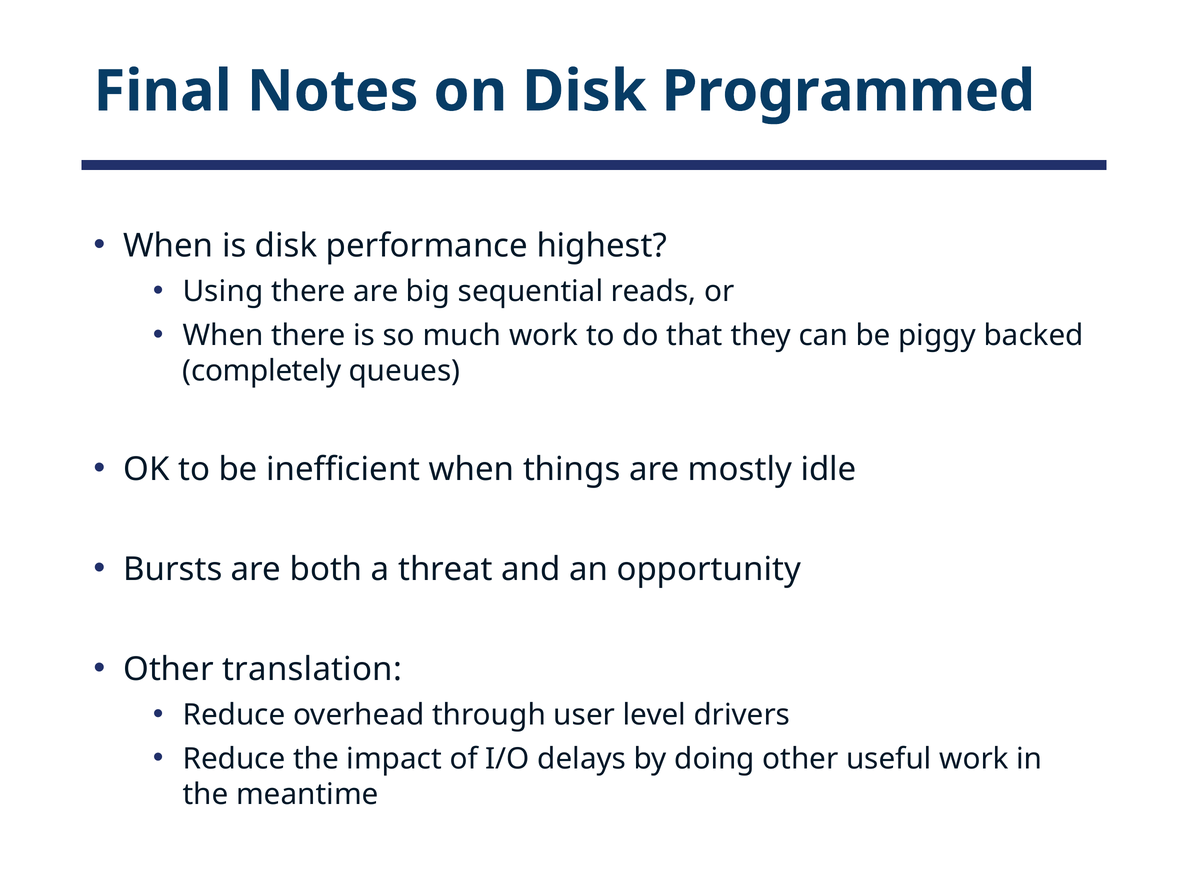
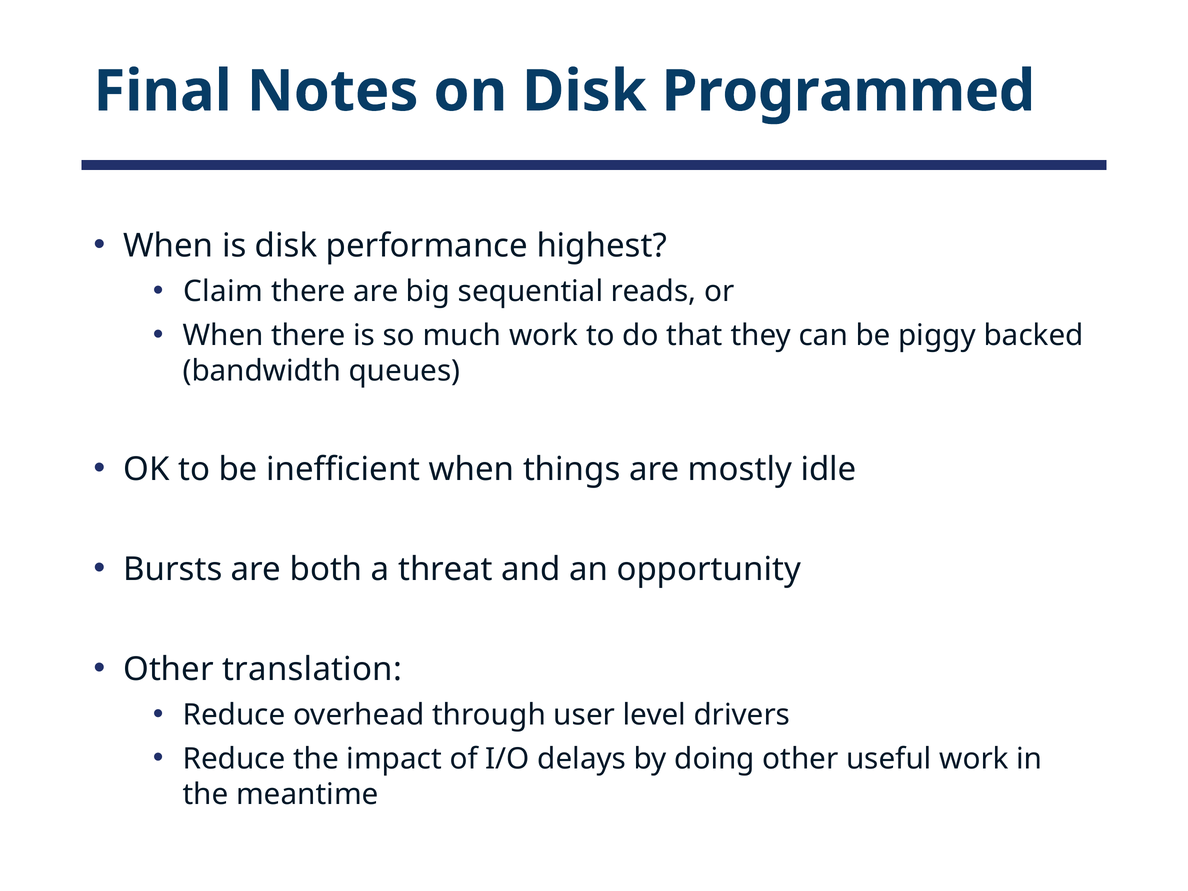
Using: Using -> Claim
completely: completely -> bandwidth
